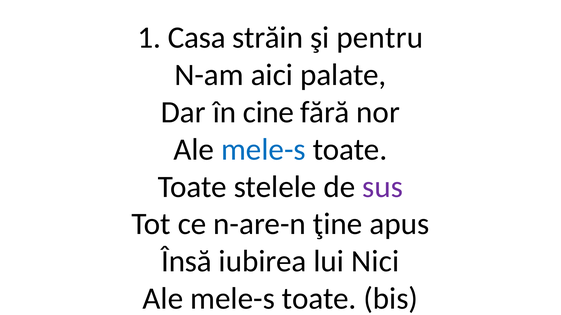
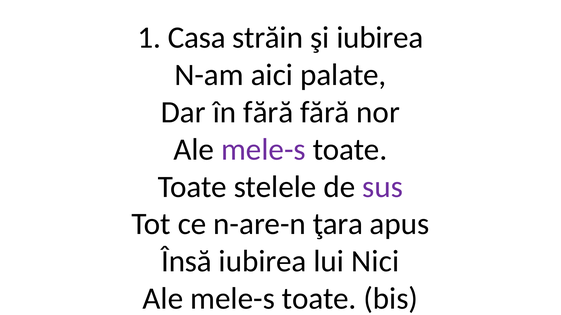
şi pentru: pentru -> iubirea
în cine: cine -> fără
mele-s at (263, 150) colour: blue -> purple
ţine: ţine -> ţara
